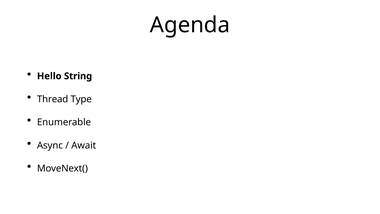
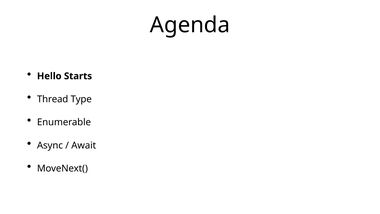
String: String -> Starts
